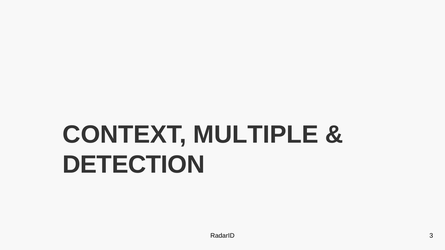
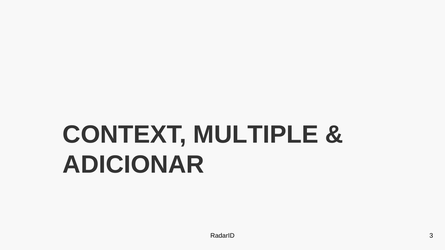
DETECTION: DETECTION -> ADICIONAR
